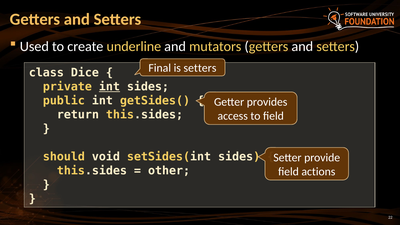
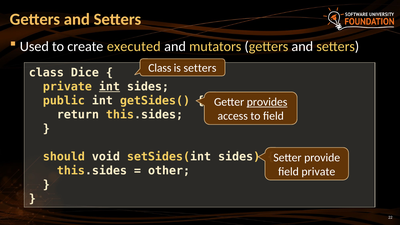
underline: underline -> executed
Final at (160, 68): Final -> Class
provides underline: none -> present
field actions: actions -> private
